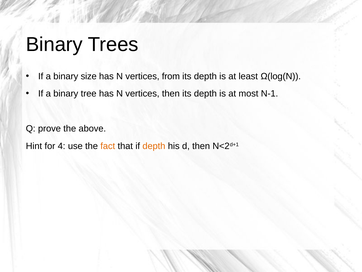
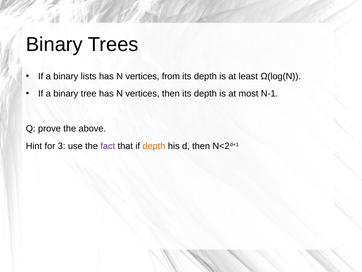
size: size -> lists
4: 4 -> 3
fact colour: orange -> purple
